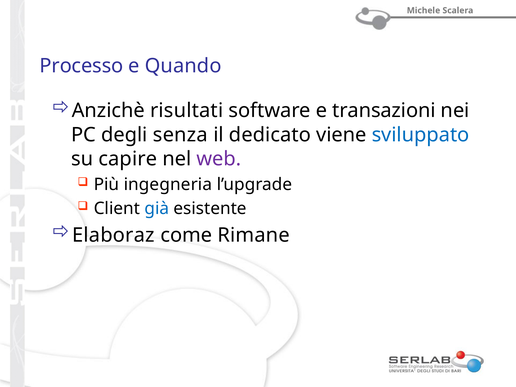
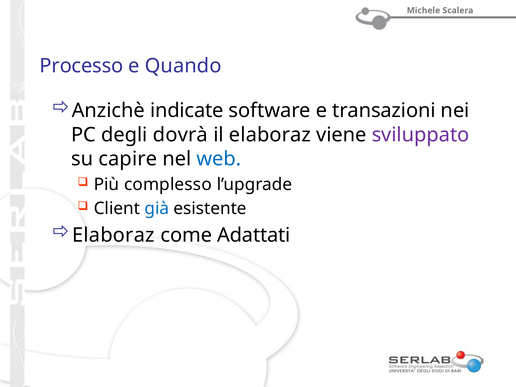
risultati: risultati -> indicate
senza: senza -> dovrà
il dedicato: dedicato -> elaboraz
sviluppato colour: blue -> purple
web colour: purple -> blue
ingegneria: ingegneria -> complesso
Rimane: Rimane -> Adattati
